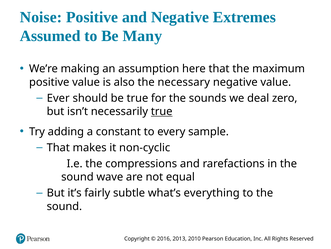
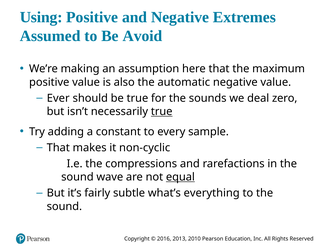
Noise: Noise -> Using
Many: Many -> Avoid
necessary: necessary -> automatic
equal underline: none -> present
